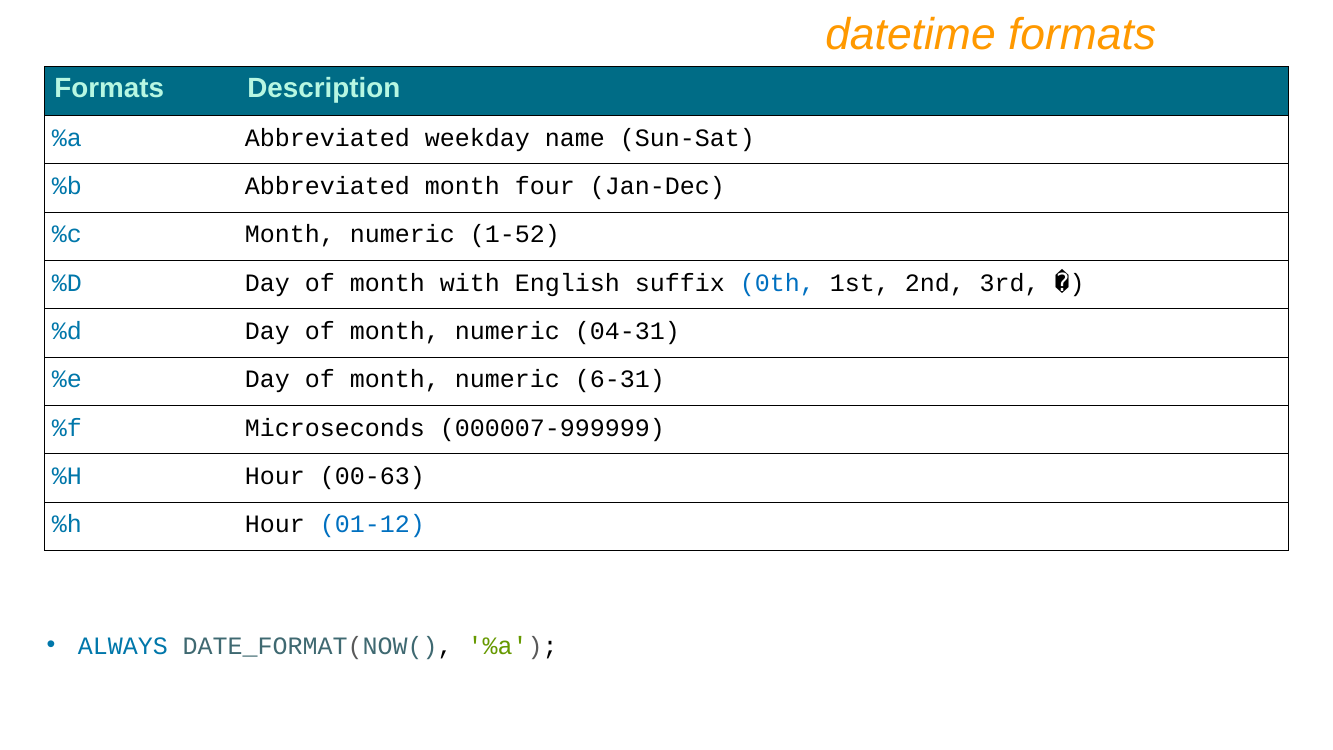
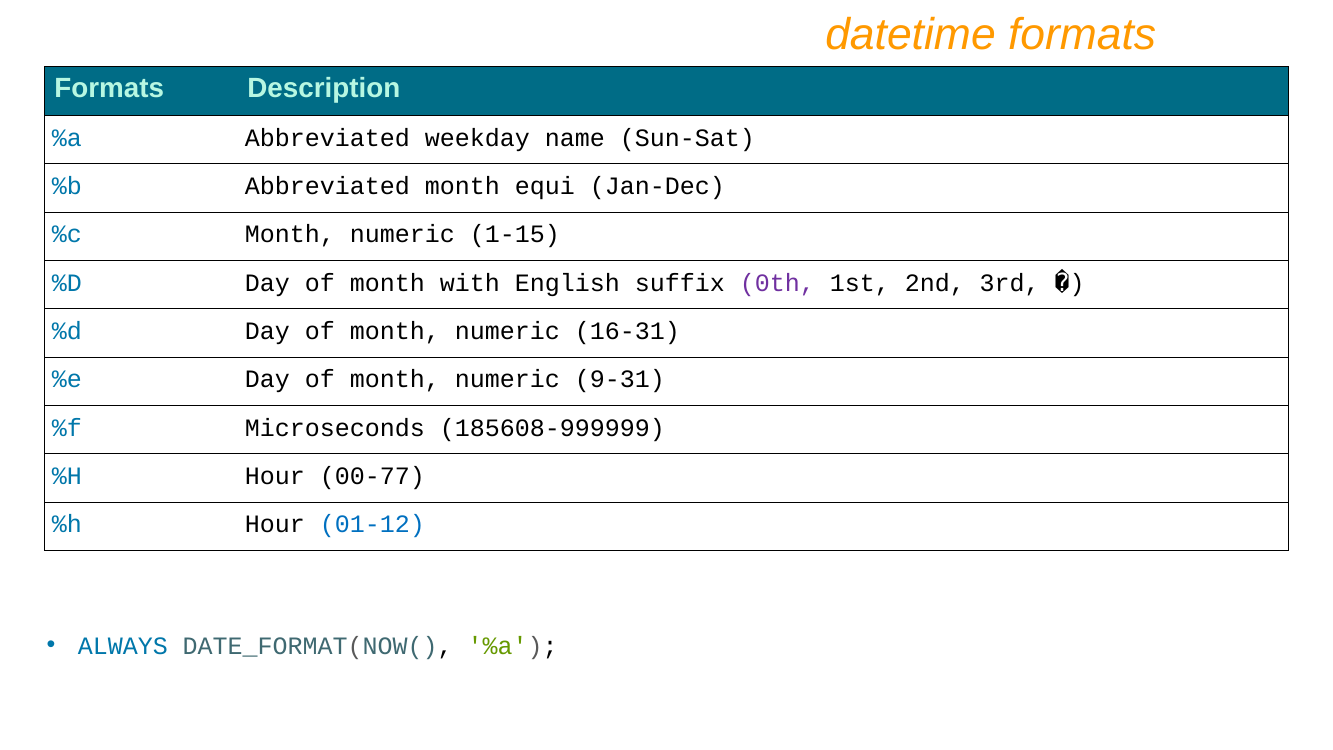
four: four -> equi
1-52: 1-52 -> 1-15
0th colour: blue -> purple
04-31: 04-31 -> 16-31
6-31: 6-31 -> 9-31
000007-999999: 000007-999999 -> 185608-999999
00-63: 00-63 -> 00-77
